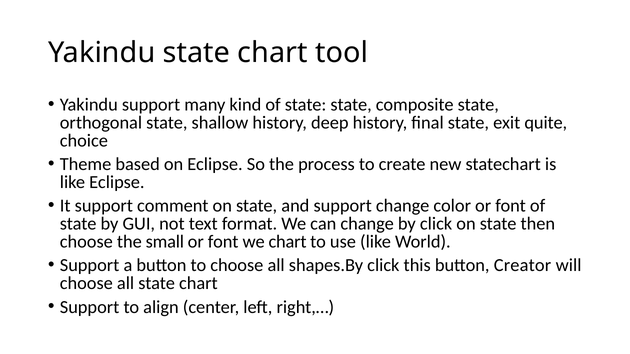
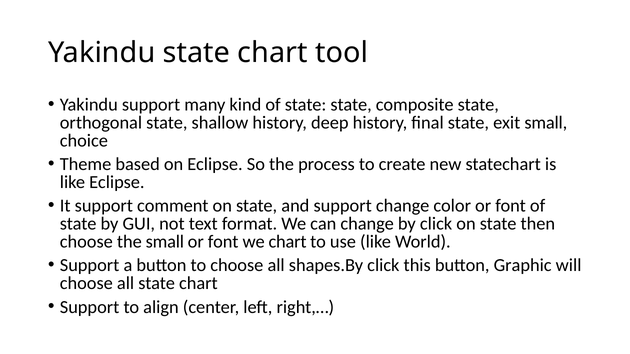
exit quite: quite -> small
Creator: Creator -> Graphic
